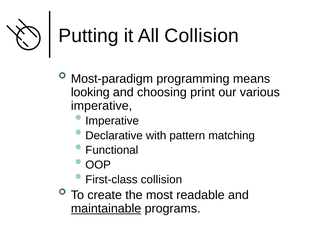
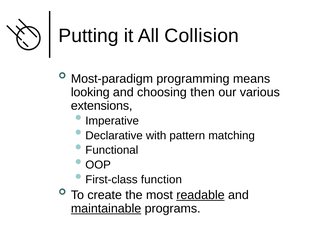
print: print -> then
imperative: imperative -> extensions
collision at (161, 180): collision -> function
readable underline: none -> present
